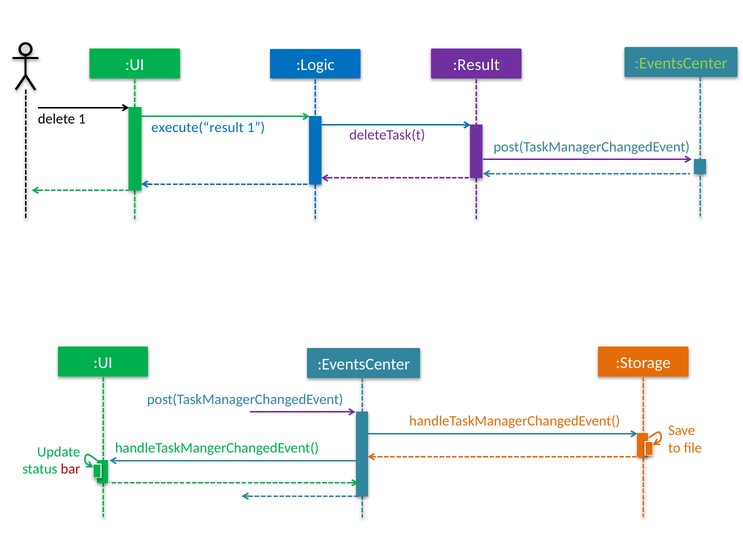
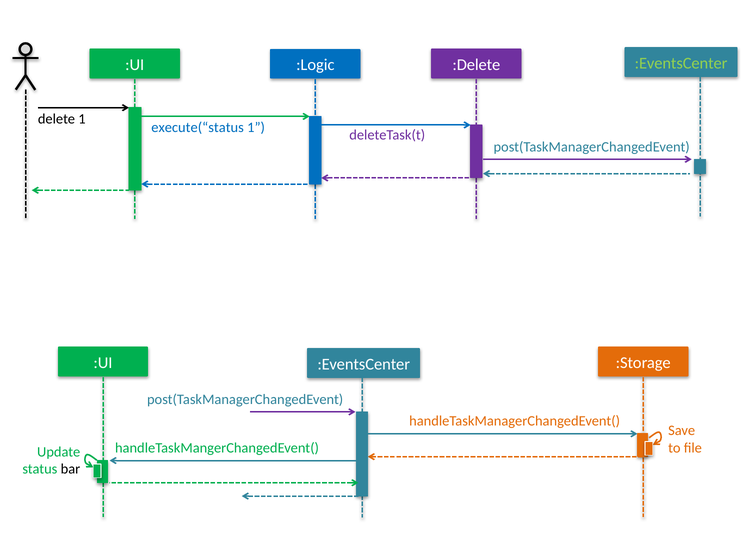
:Result: :Result -> :Delete
execute(“result: execute(“result -> execute(“status
bar colour: red -> black
